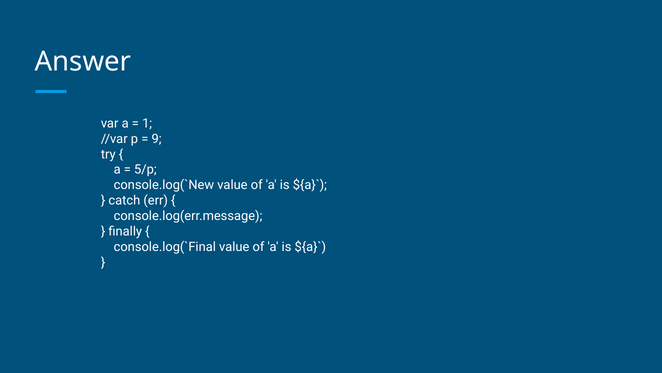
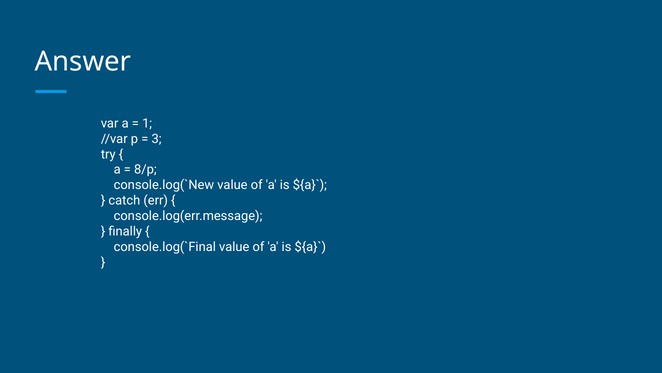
9: 9 -> 3
5/p: 5/p -> 8/p
